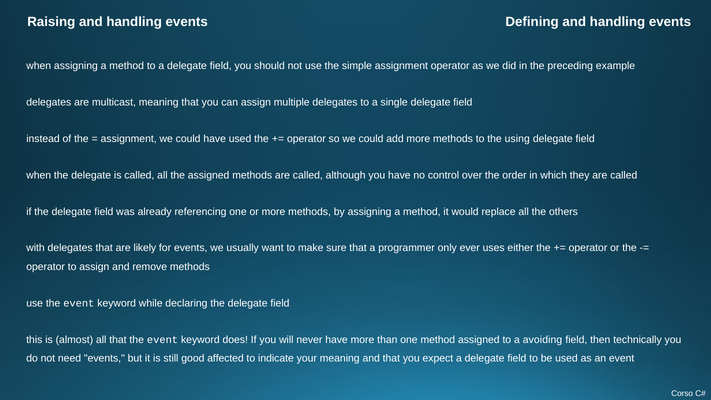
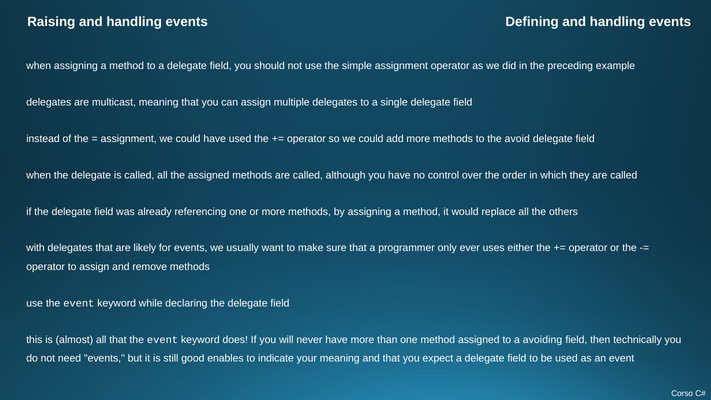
using: using -> avoid
affected: affected -> enables
